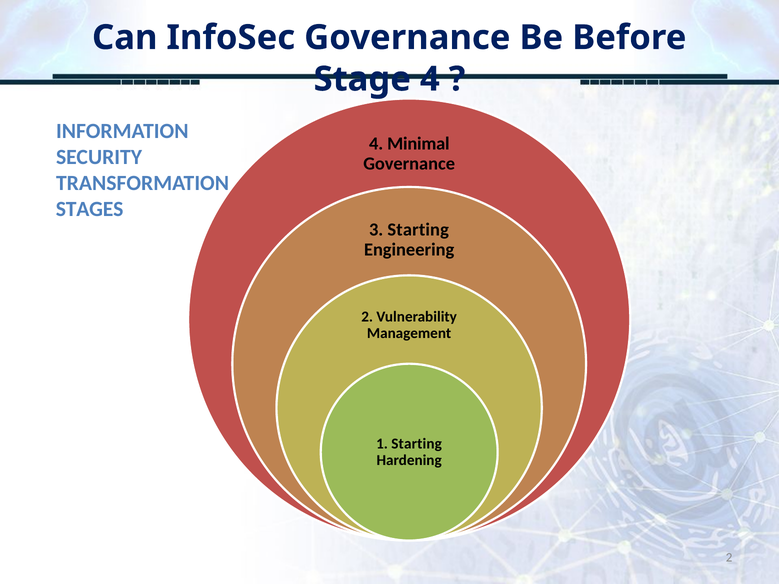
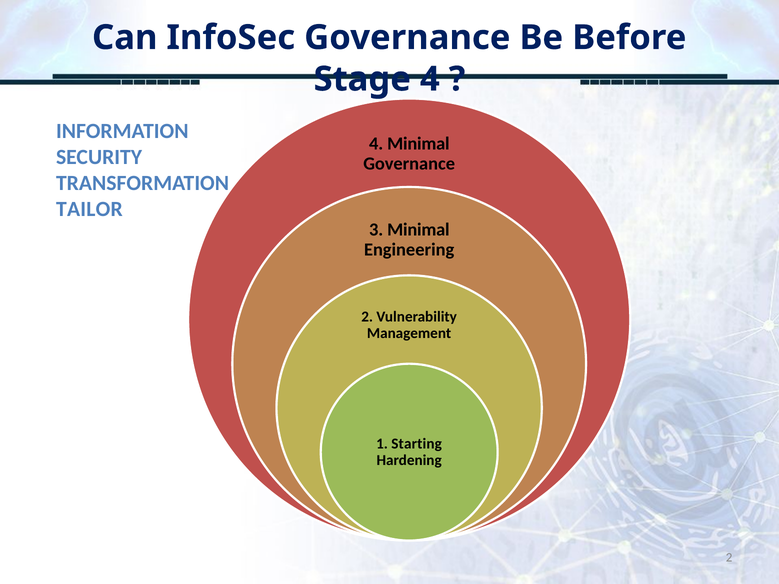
STAGES: STAGES -> TAILOR
Starting at (418, 230): Starting -> Minimal
